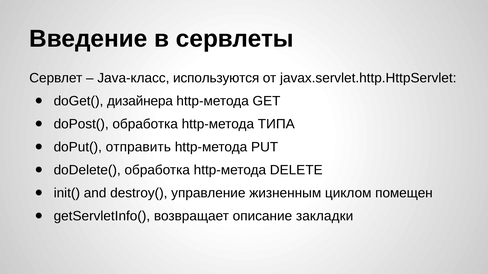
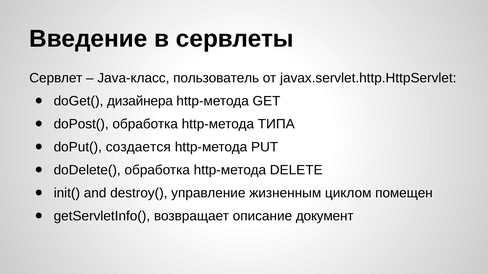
используются: используются -> пользователь
отправить: отправить -> создается
закладки: закладки -> документ
